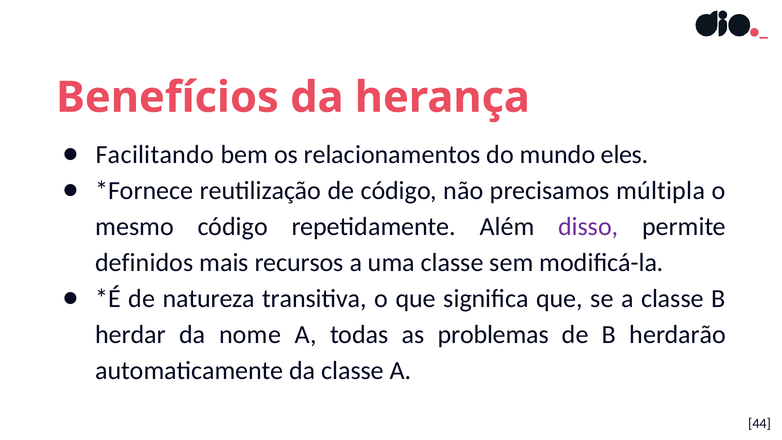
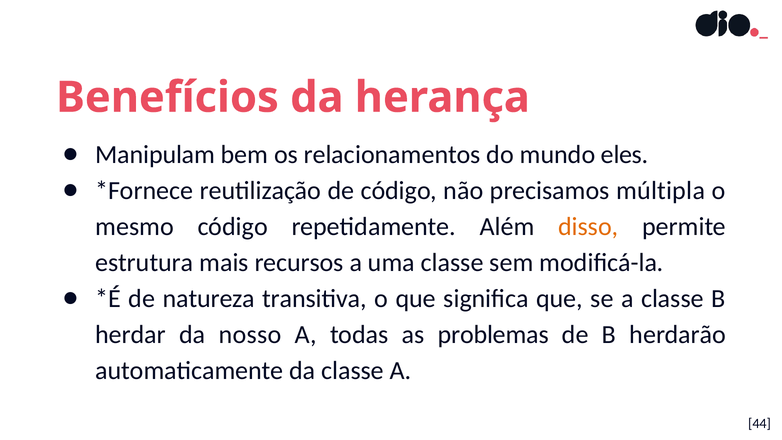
Facilitando: Facilitando -> Manipulam
disso colour: purple -> orange
definidos: definidos -> estrutura
nome: nome -> nosso
